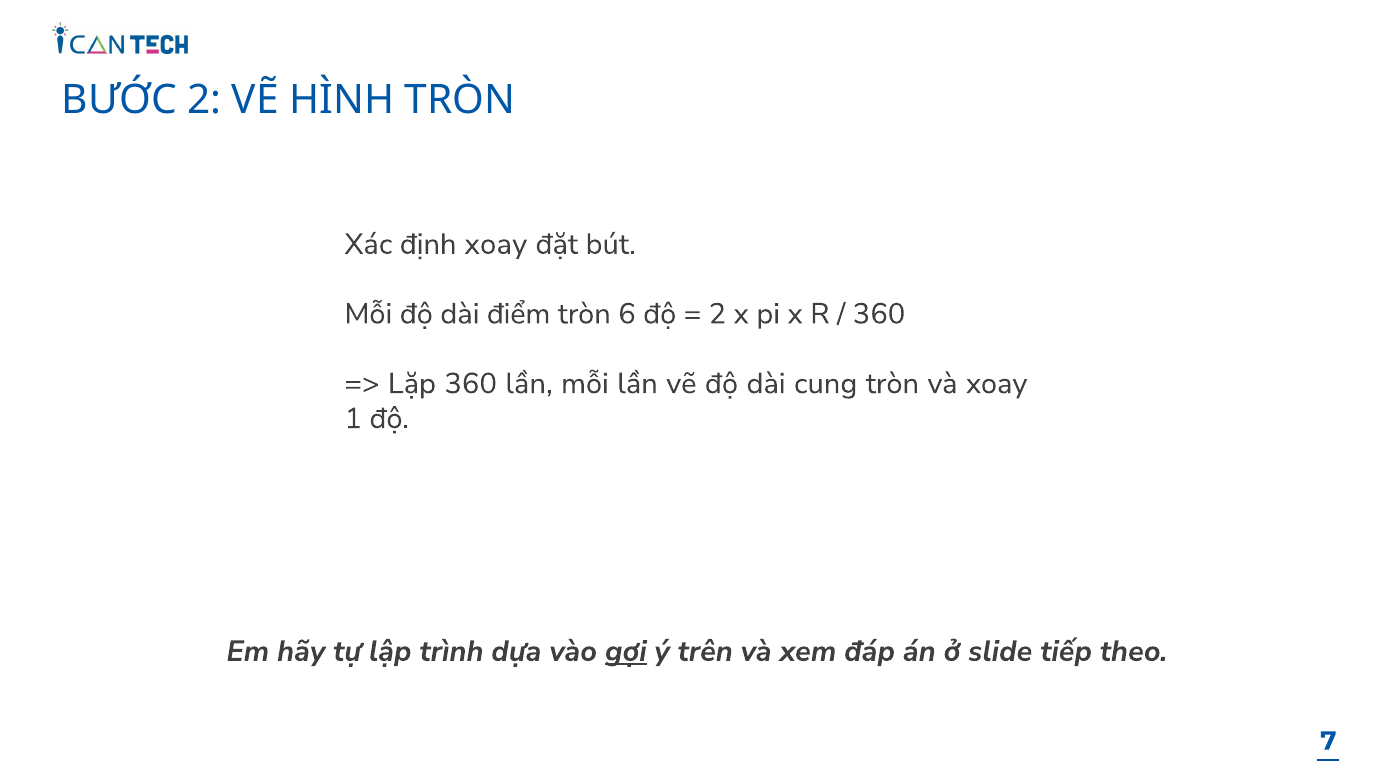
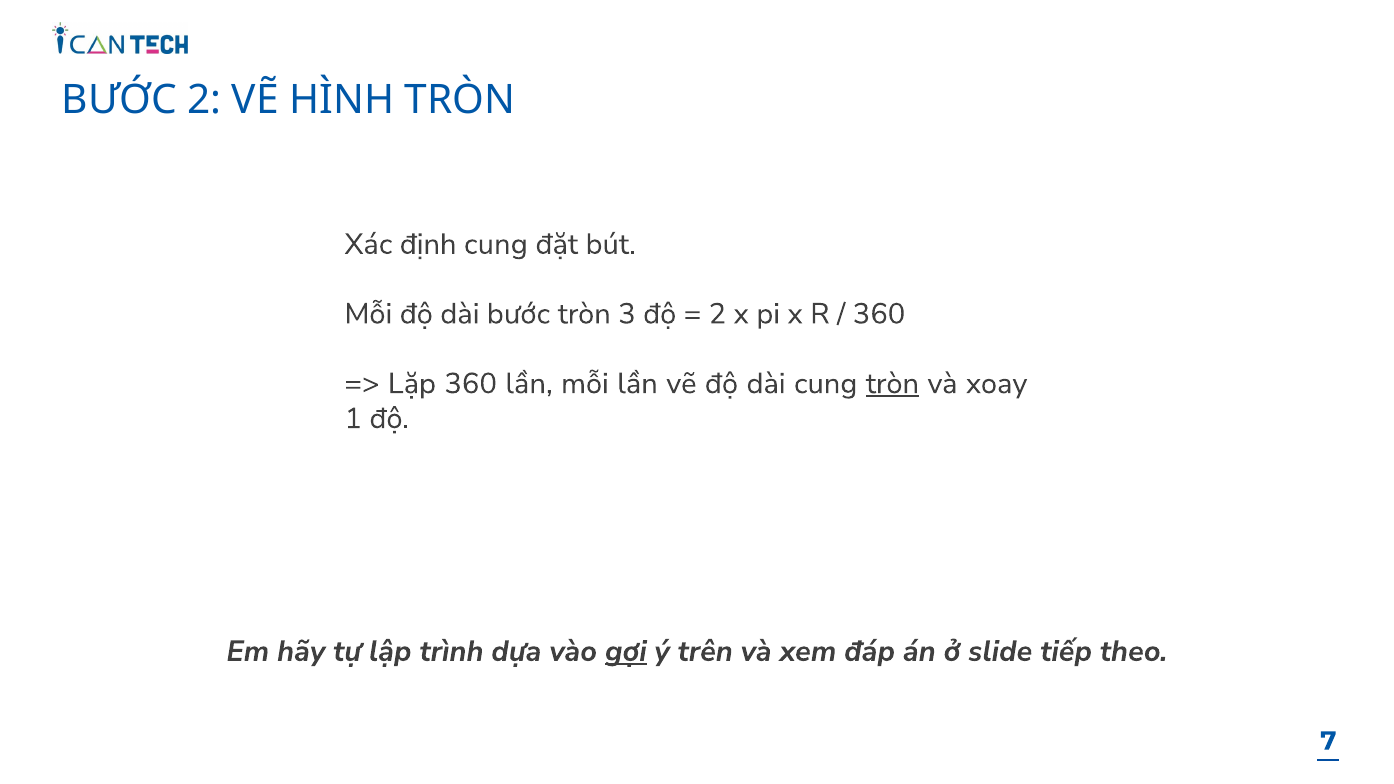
định xoay: xoay -> cung
dài điểm: điểm -> bước
6: 6 -> 3
tròn at (892, 384) underline: none -> present
